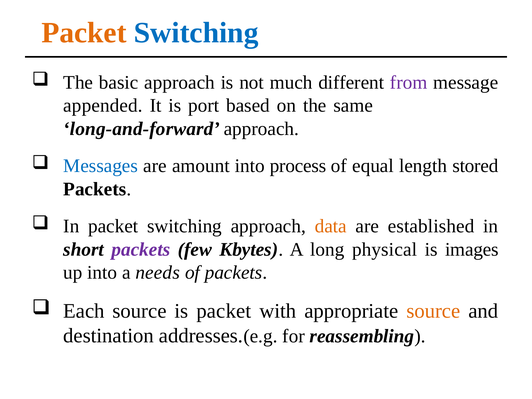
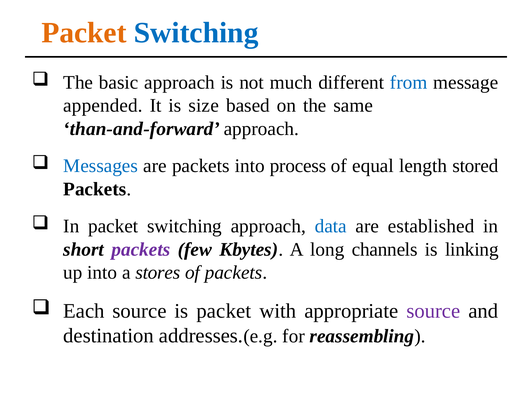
from colour: purple -> blue
port: port -> size
long-and-forward: long-and-forward -> than-and-forward
are amount: amount -> packets
data colour: orange -> blue
physical: physical -> channels
images: images -> linking
needs: needs -> stores
source at (433, 311) colour: orange -> purple
